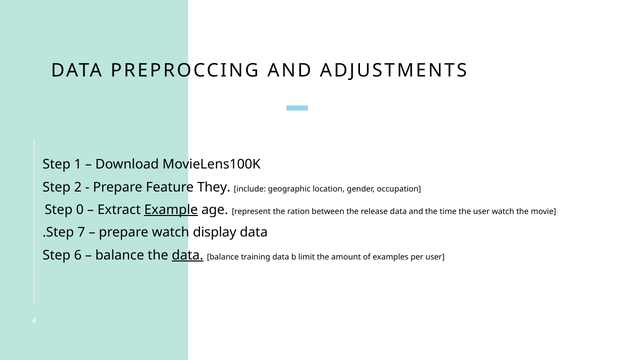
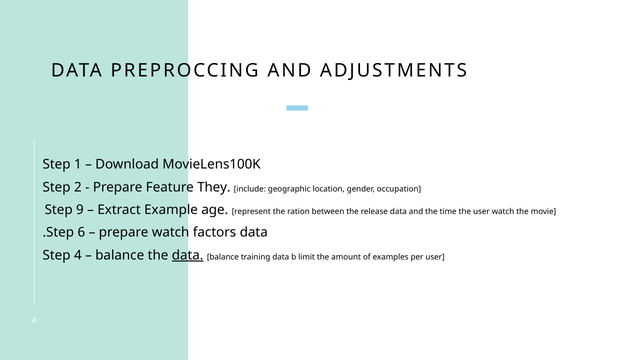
0: 0 -> 9
Example underline: present -> none
7: 7 -> 6
display: display -> factors
Step 6: 6 -> 4
